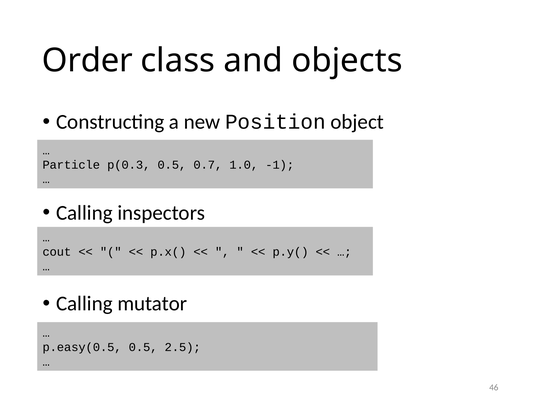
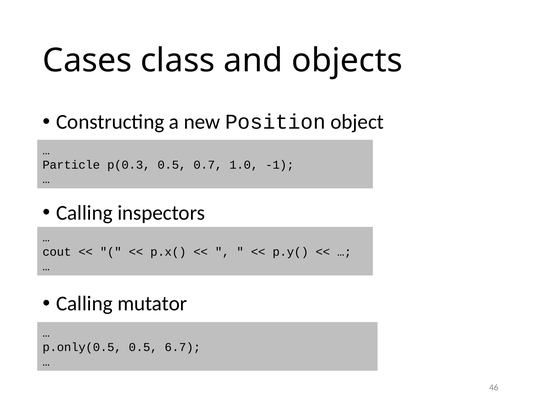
Order: Order -> Cases
p.easy(0.5: p.easy(0.5 -> p.only(0.5
2.5: 2.5 -> 6.7
